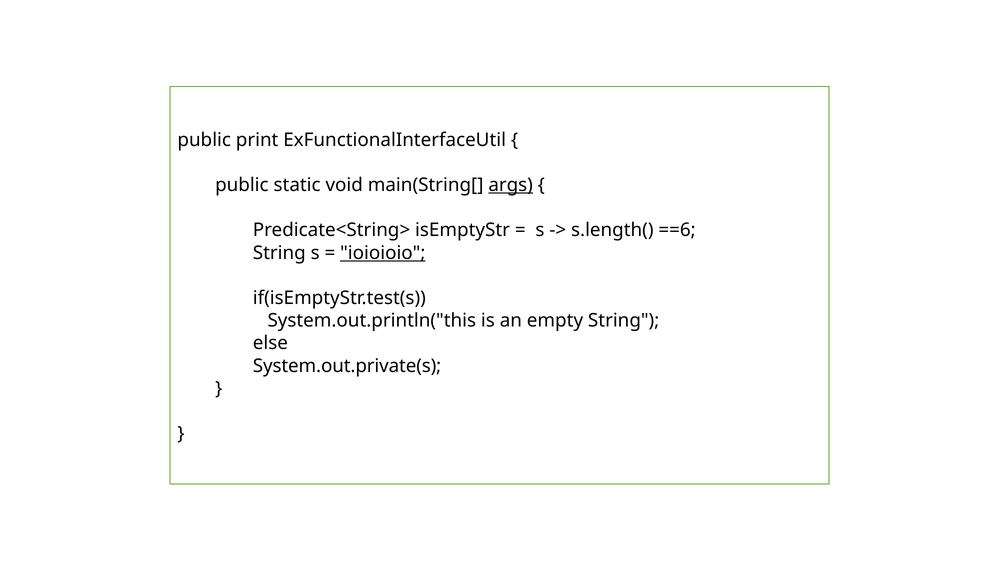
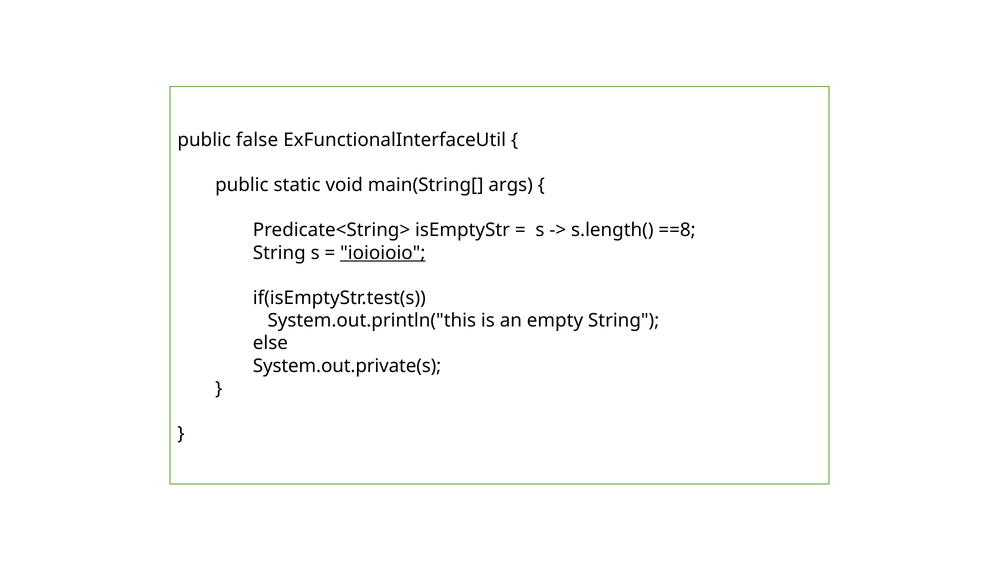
print: print -> false
args underline: present -> none
==6: ==6 -> ==8
